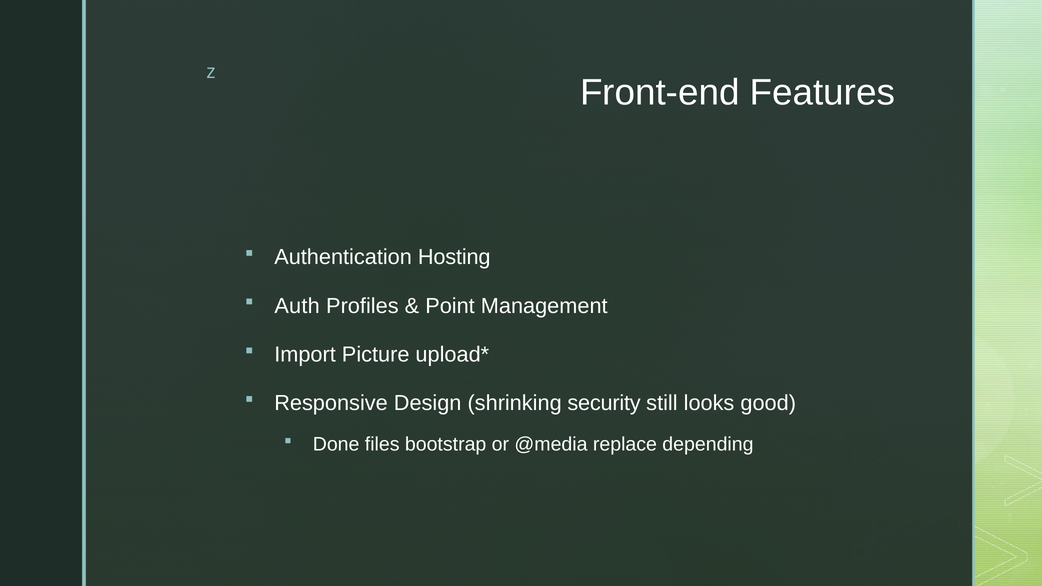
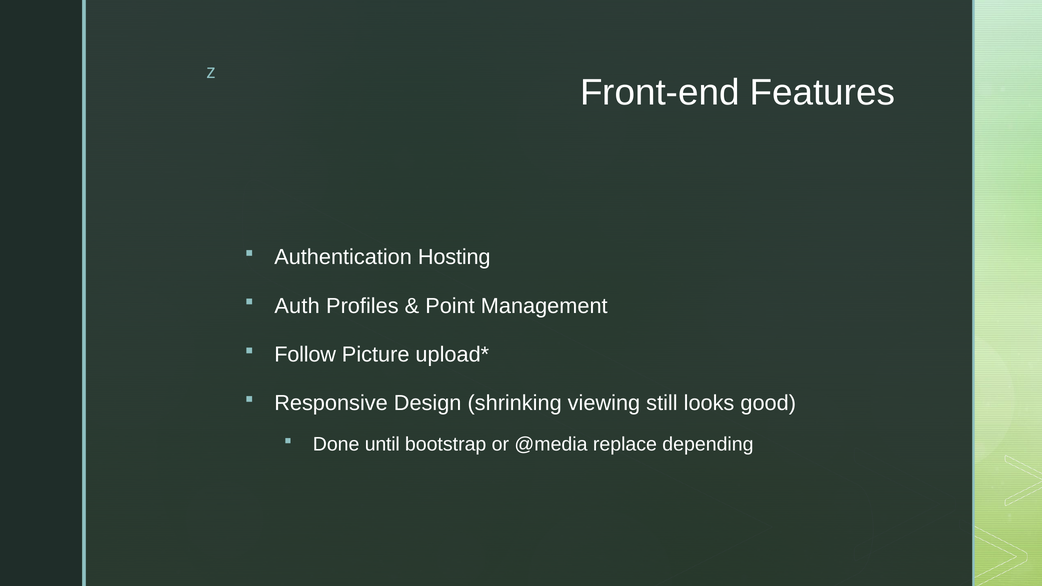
Import: Import -> Follow
security: security -> viewing
files: files -> until
